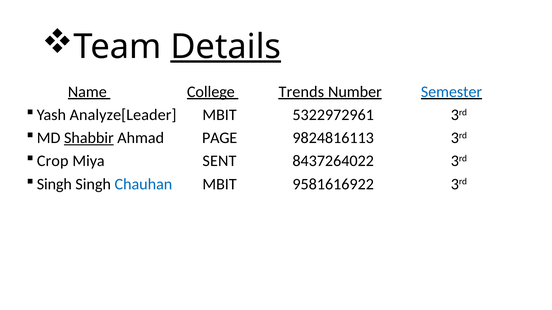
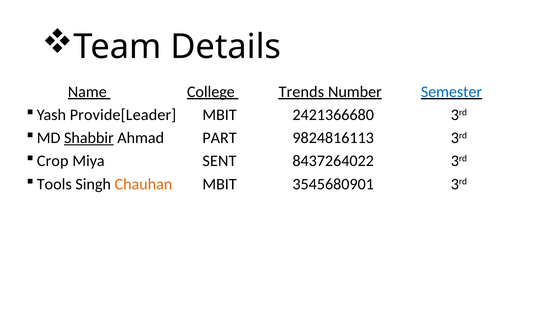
Details underline: present -> none
Analyze[Leader: Analyze[Leader -> Provide[Leader
5322972961: 5322972961 -> 2421366680
PAGE: PAGE -> PART
Singh at (54, 184): Singh -> Tools
Chauhan colour: blue -> orange
9581616922: 9581616922 -> 3545680901
